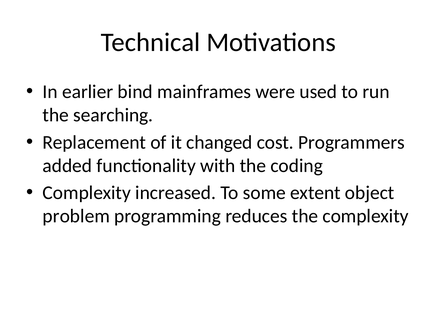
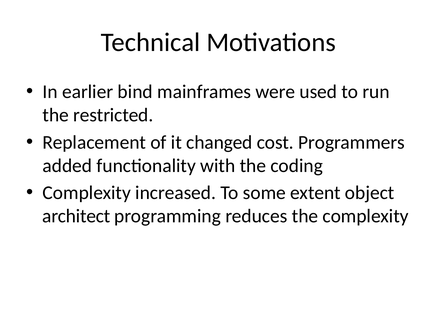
searching: searching -> restricted
problem: problem -> architect
